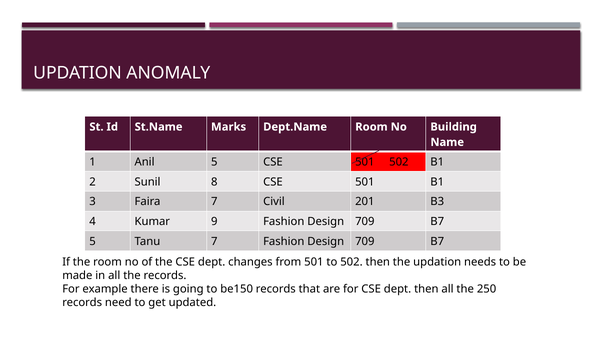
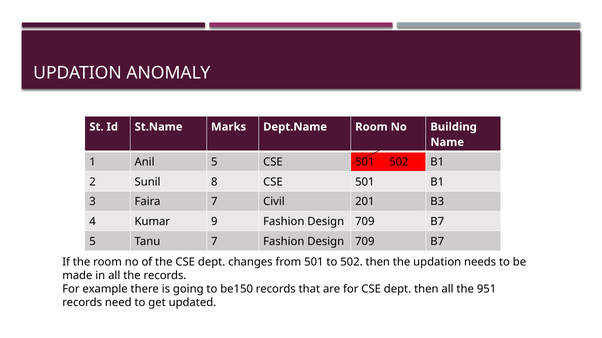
250: 250 -> 951
